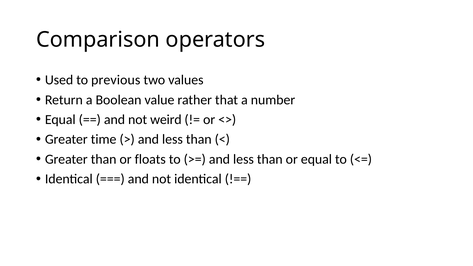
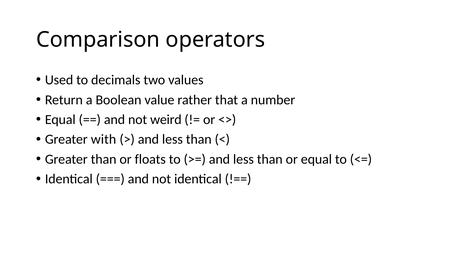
previous: previous -> decimals
time: time -> with
